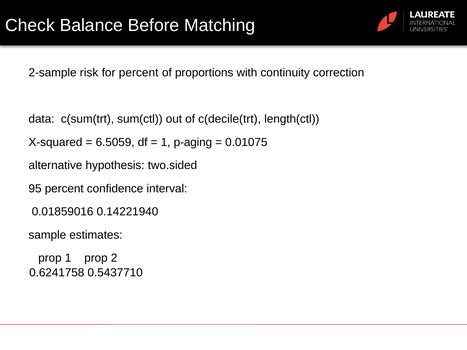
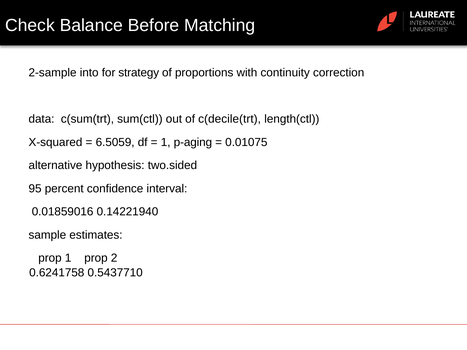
risk: risk -> into
for percent: percent -> strategy
